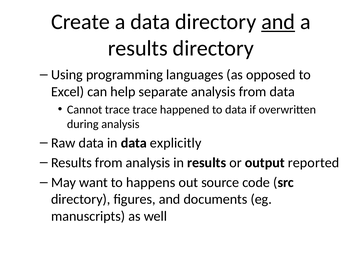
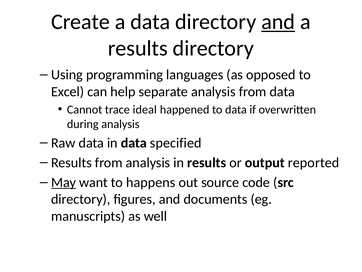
trace trace: trace -> ideal
explicitly: explicitly -> specified
May underline: none -> present
